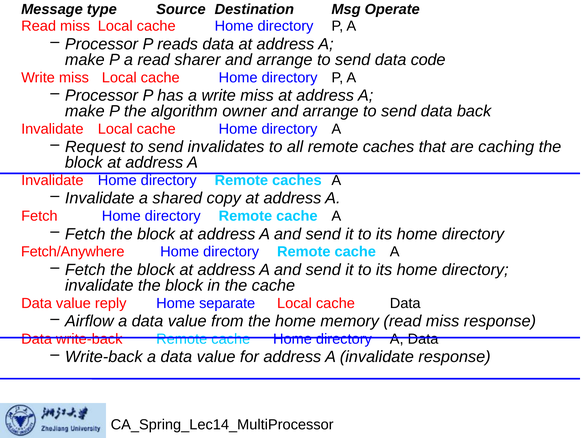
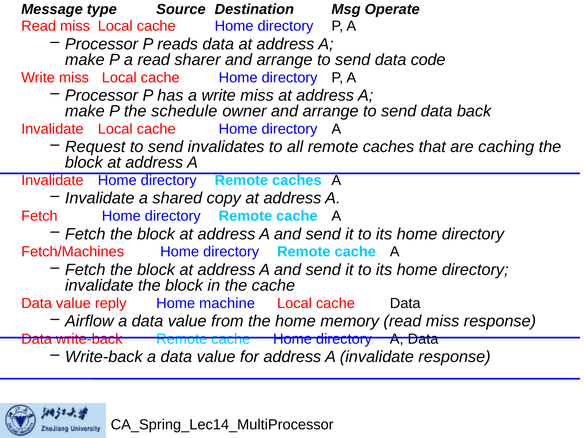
algorithm: algorithm -> schedule
Fetch/Anywhere: Fetch/Anywhere -> Fetch/Machines
separate: separate -> machine
